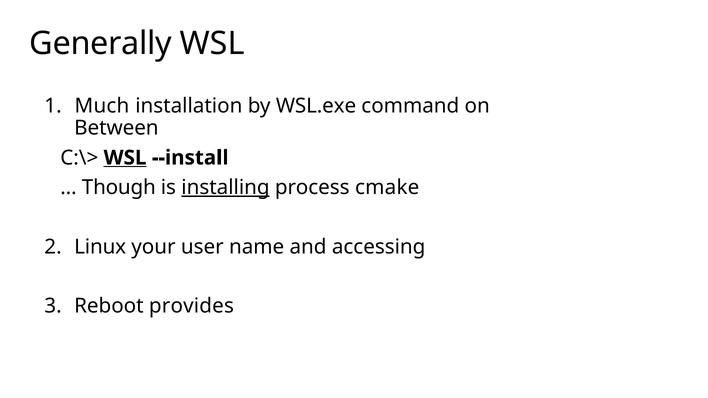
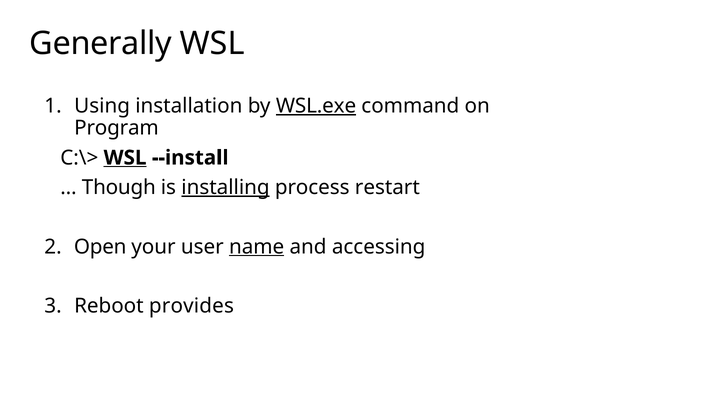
Much: Much -> Using
WSL.exe underline: none -> present
Between: Between -> Program
cmake: cmake -> restart
Linux: Linux -> Open
name underline: none -> present
